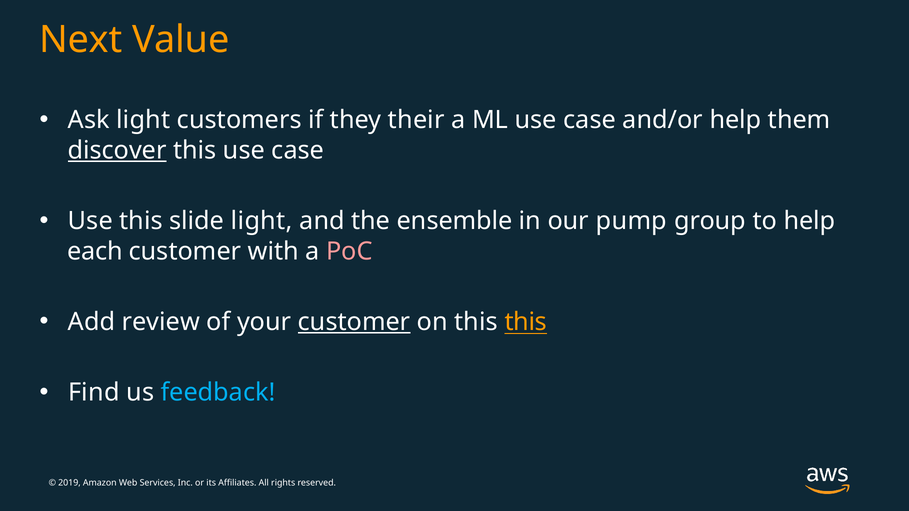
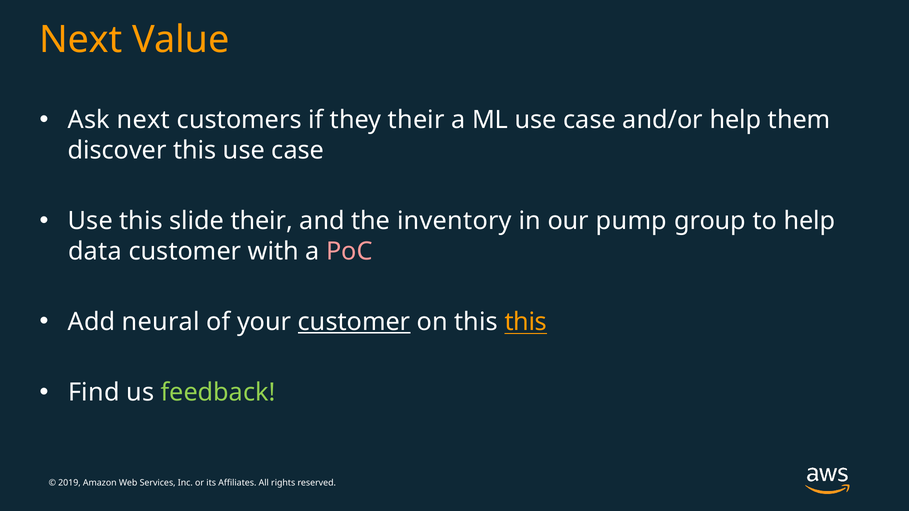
Ask light: light -> next
discover underline: present -> none
slide light: light -> their
ensemble: ensemble -> inventory
each: each -> data
review: review -> neural
feedback colour: light blue -> light green
